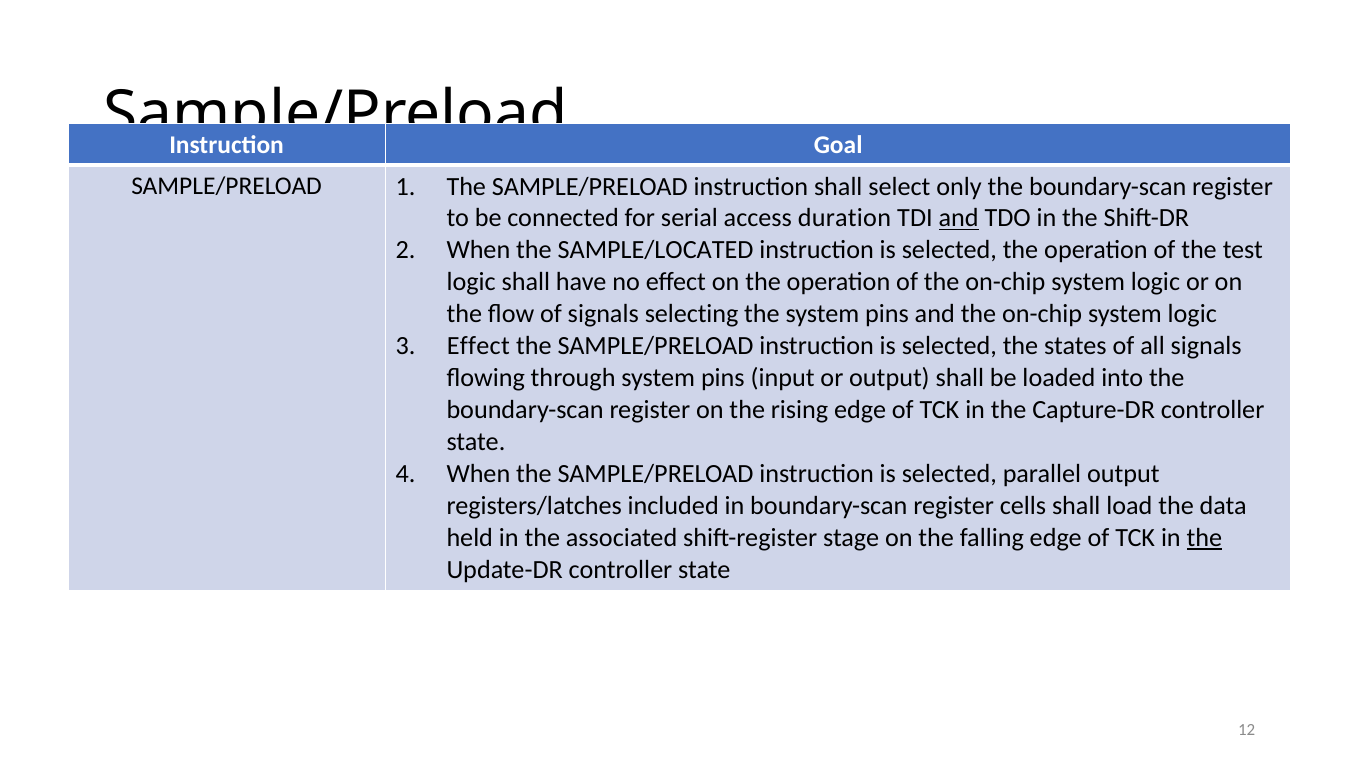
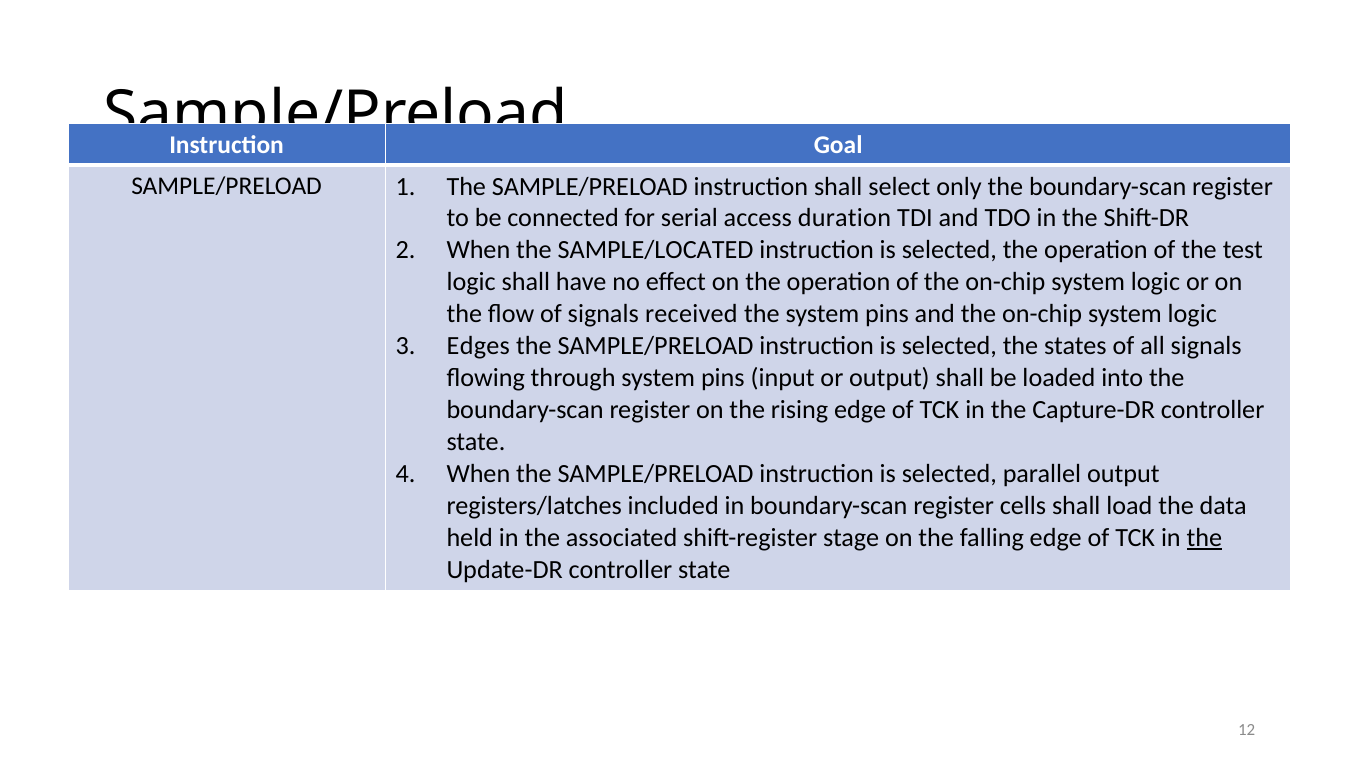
and at (959, 218) underline: present -> none
selecting: selecting -> received
Effect at (478, 346): Effect -> Edges
